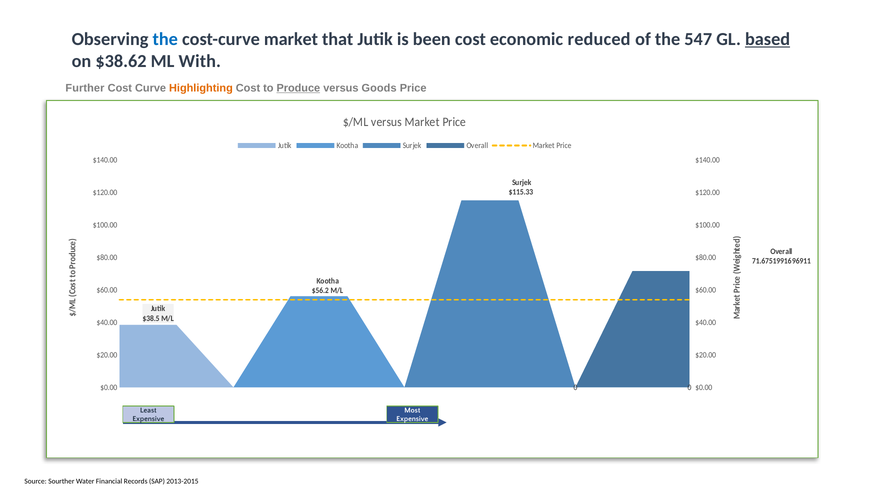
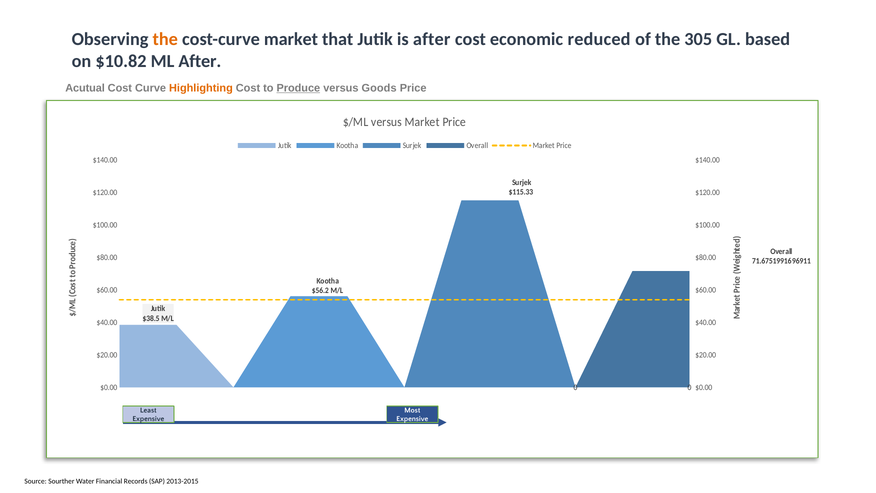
the at (165, 39) colour: blue -> orange
is been: been -> after
547: 547 -> 305
based underline: present -> none
$38.62: $38.62 -> $10.82
ML With: With -> After
Further: Further -> Acutual
